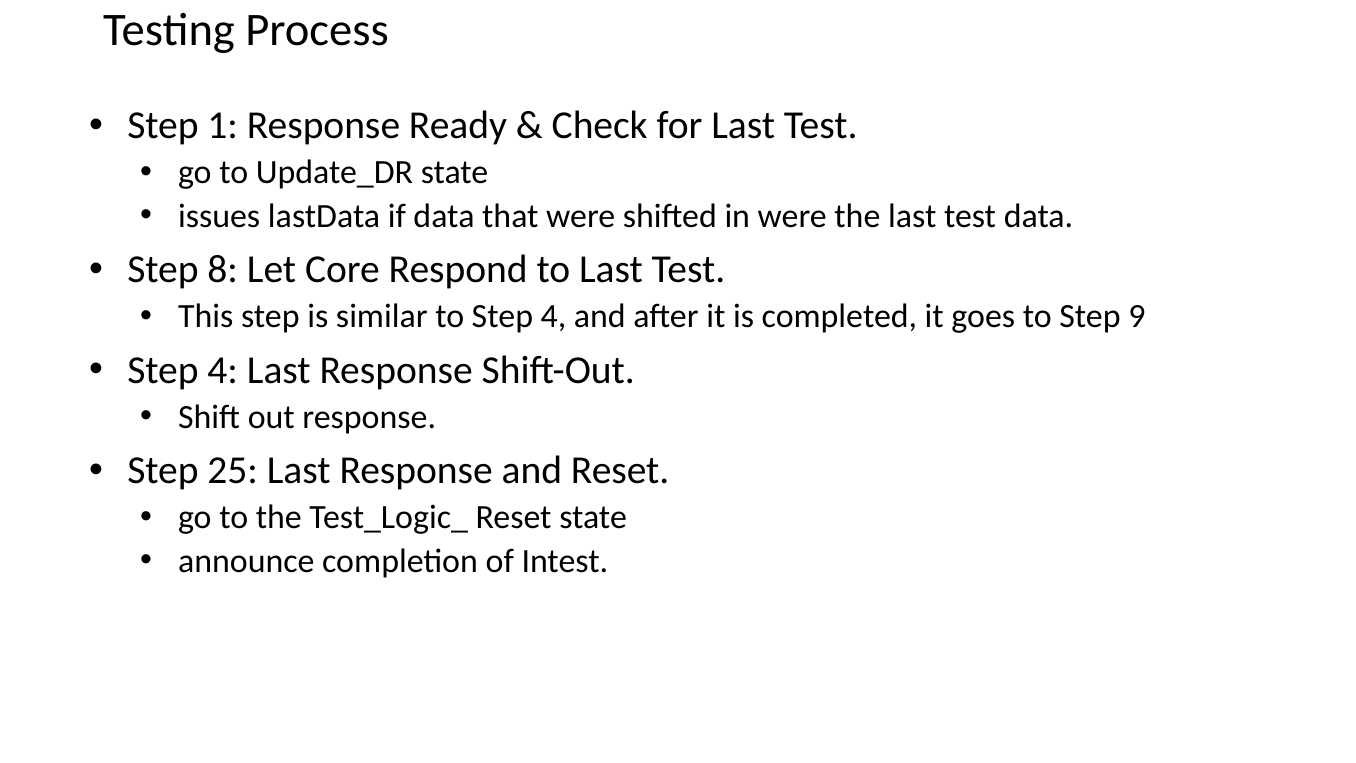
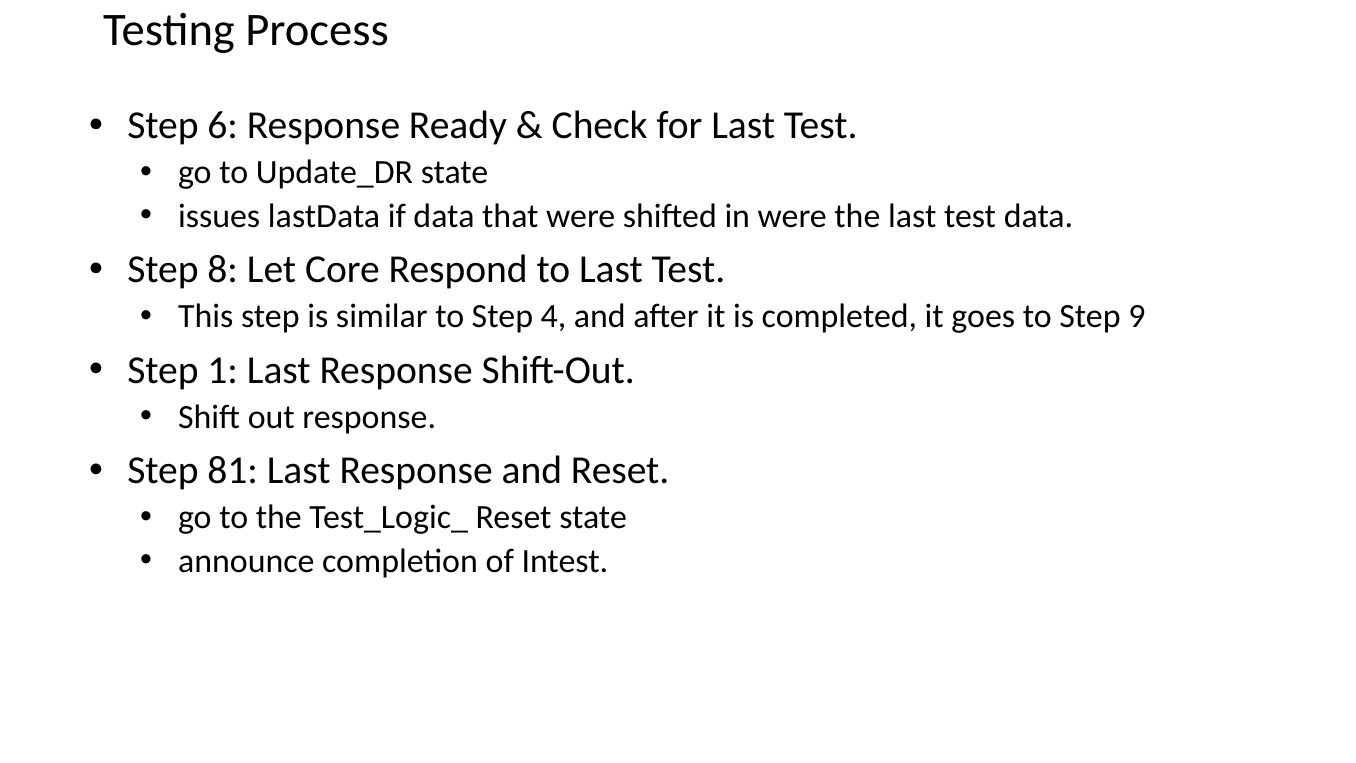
1: 1 -> 6
4 at (223, 370): 4 -> 1
25: 25 -> 81
